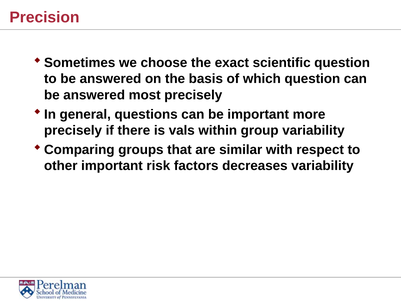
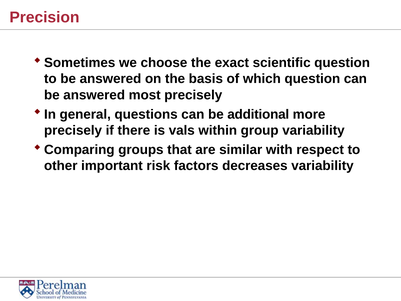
be important: important -> additional
